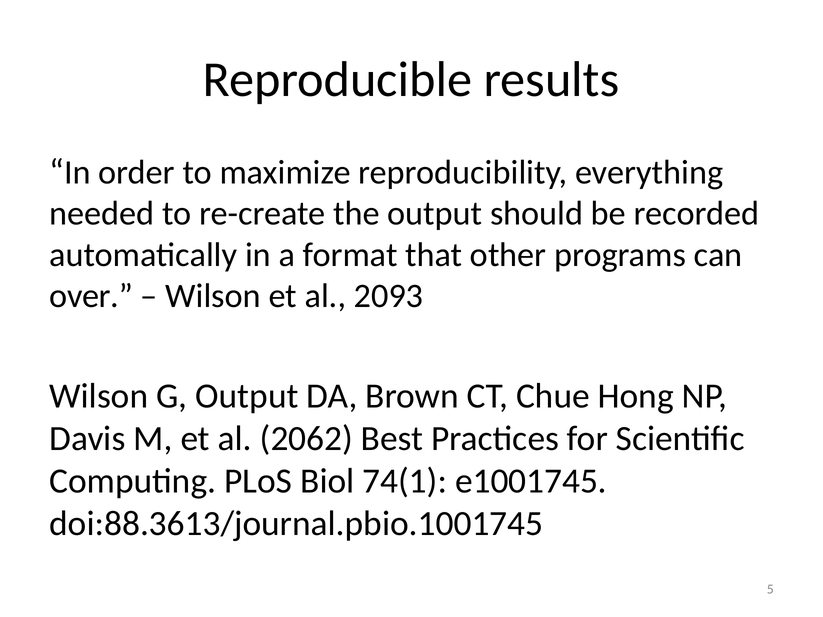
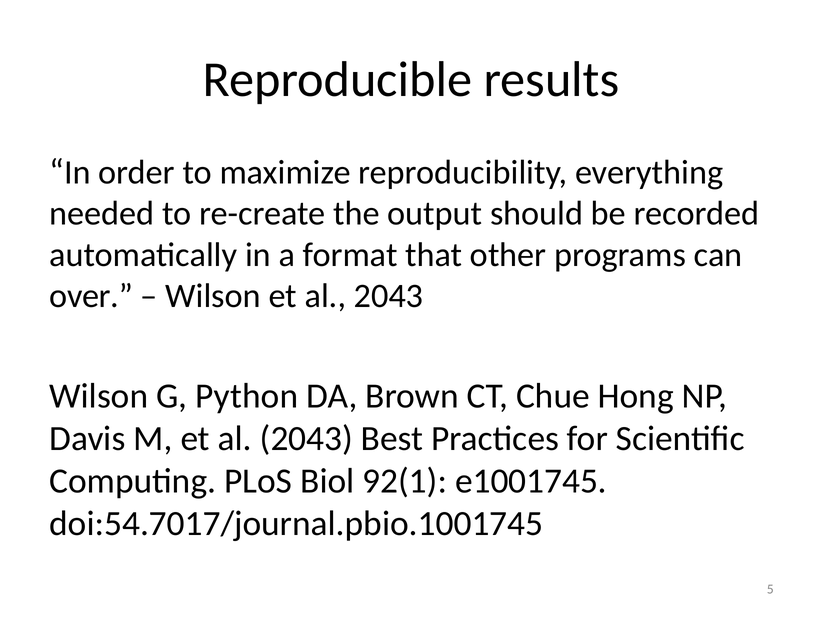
Wilson et al 2093: 2093 -> 2043
G Output: Output -> Python
M et al 2062: 2062 -> 2043
74(1: 74(1 -> 92(1
doi:88.3613/journal.pbio.1001745: doi:88.3613/journal.pbio.1001745 -> doi:54.7017/journal.pbio.1001745
